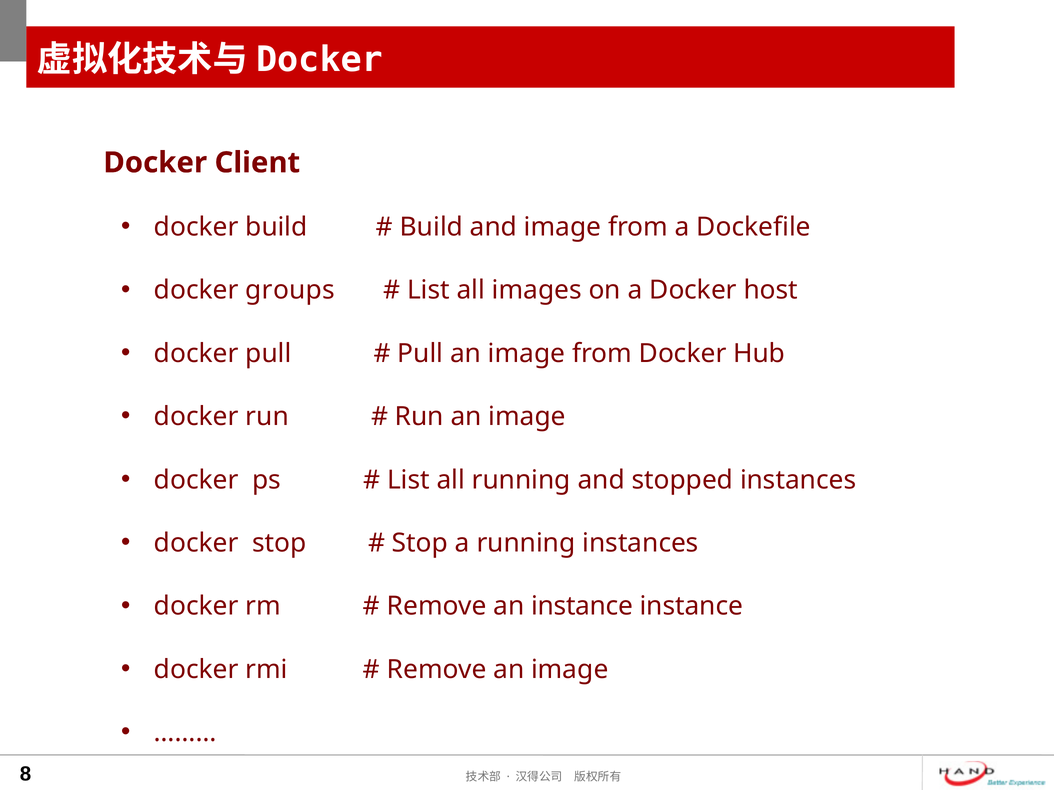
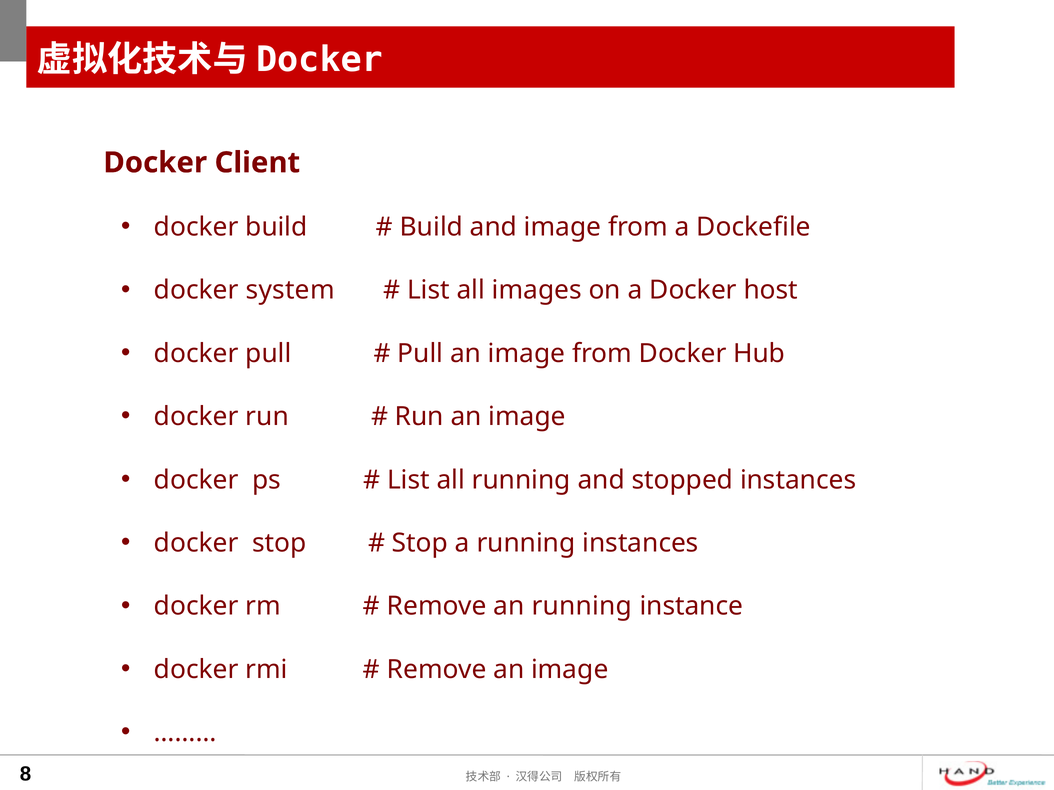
groups: groups -> system
an instance: instance -> running
